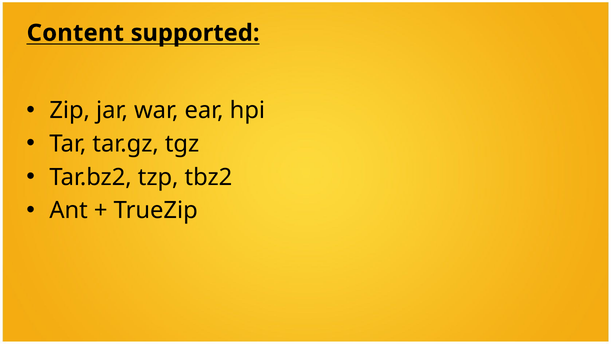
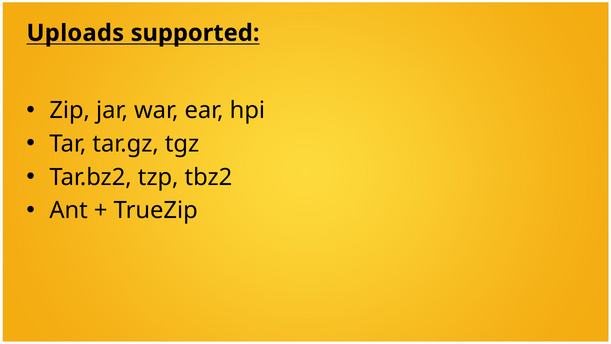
Content: Content -> Uploads
